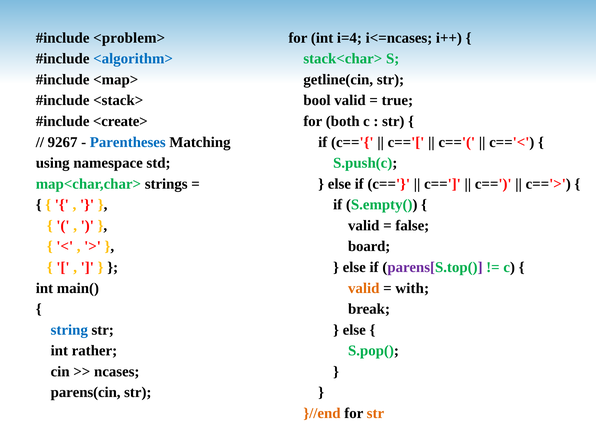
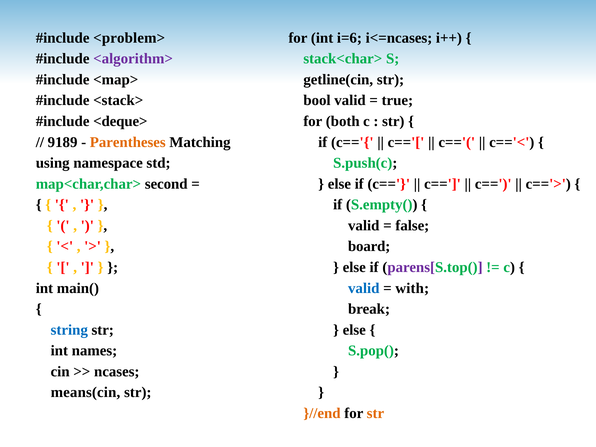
i=4: i=4 -> i=6
<algorithm> colour: blue -> purple
<create>: <create> -> <deque>
9267: 9267 -> 9189
Parentheses colour: blue -> orange
strings: strings -> second
valid at (364, 288) colour: orange -> blue
rather: rather -> names
parens(cin: parens(cin -> means(cin
